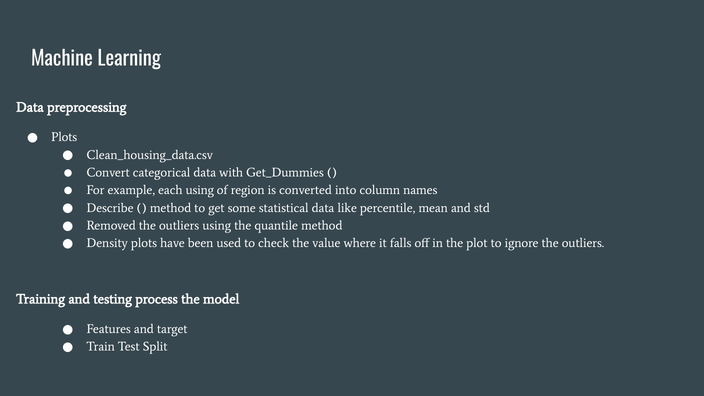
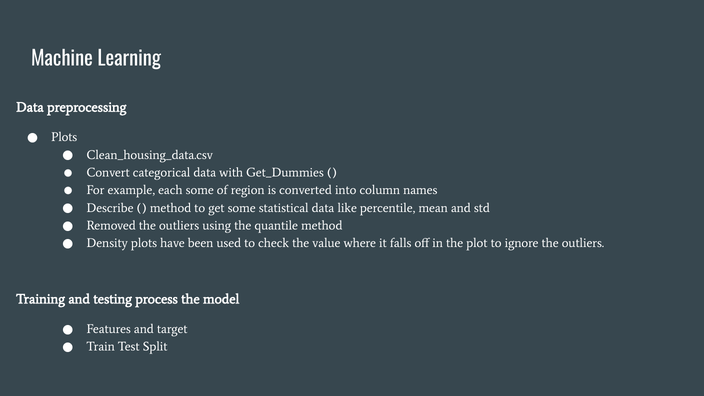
each using: using -> some
